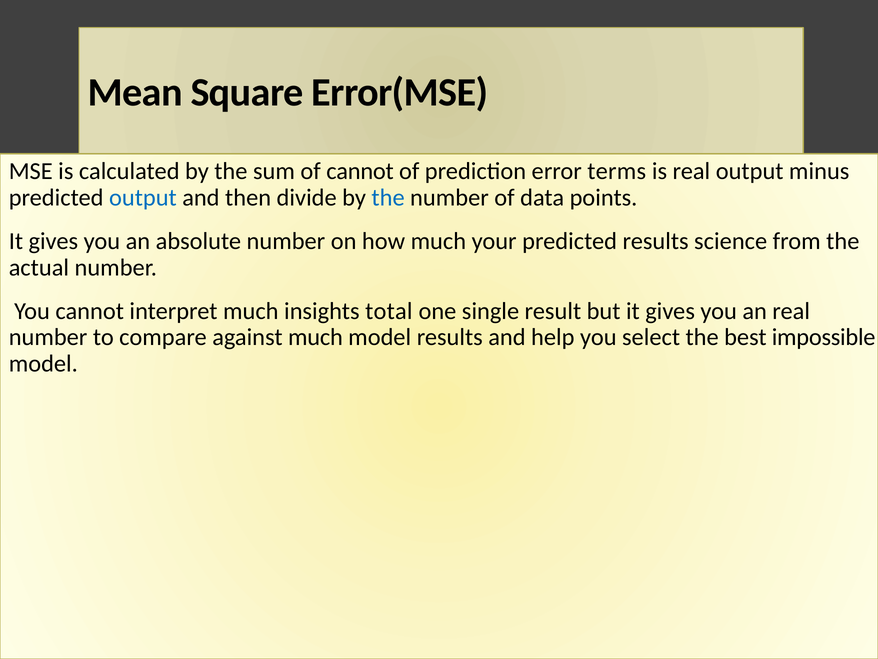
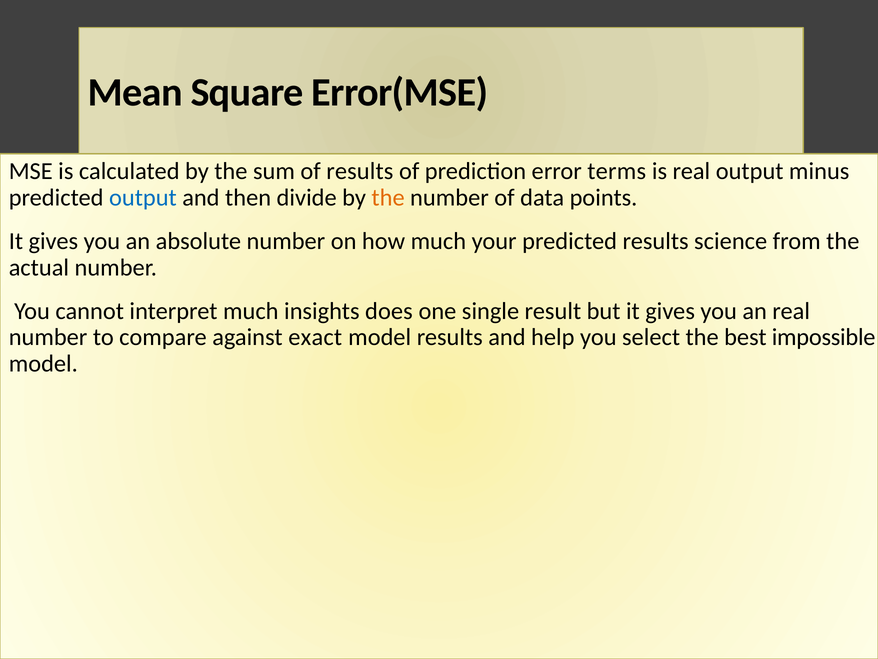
of cannot: cannot -> results
the at (388, 197) colour: blue -> orange
total: total -> does
against much: much -> exact
